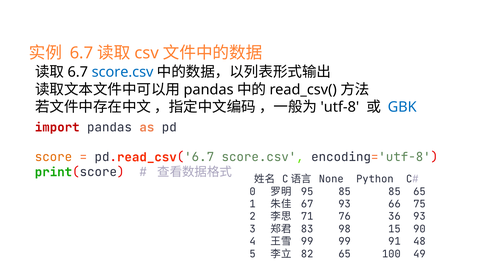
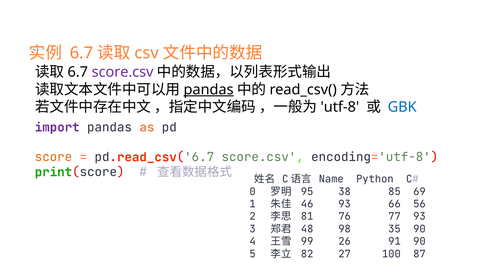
score.csv at (123, 72) colour: blue -> purple
pandas at (209, 90) underline: none -> present
import colour: red -> purple
None: None -> Name
95 85: 85 -> 38
85 65: 65 -> 69
67: 67 -> 46
75: 75 -> 56
71: 71 -> 81
36: 36 -> 77
83: 83 -> 48
15: 15 -> 35
99 99: 99 -> 26
91 48: 48 -> 90
82 65: 65 -> 27
49: 49 -> 87
